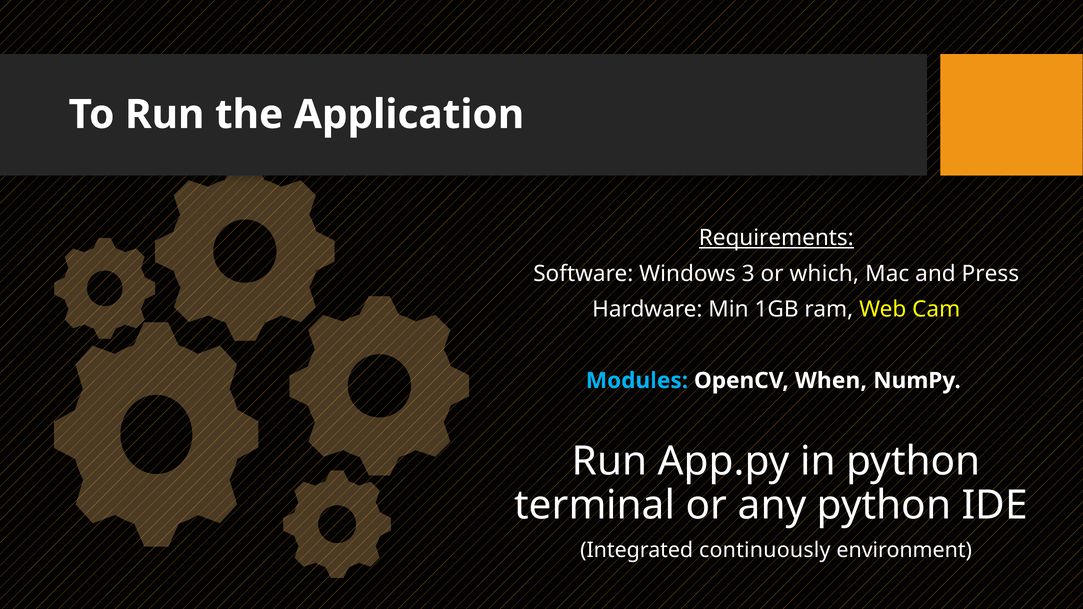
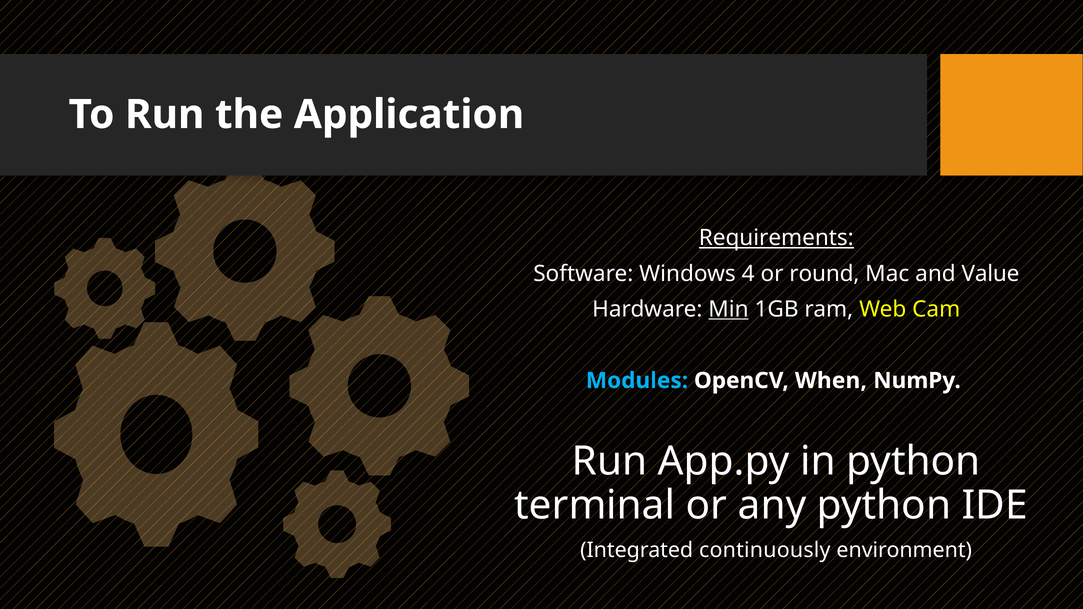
3: 3 -> 4
which: which -> round
Press: Press -> Value
Min underline: none -> present
